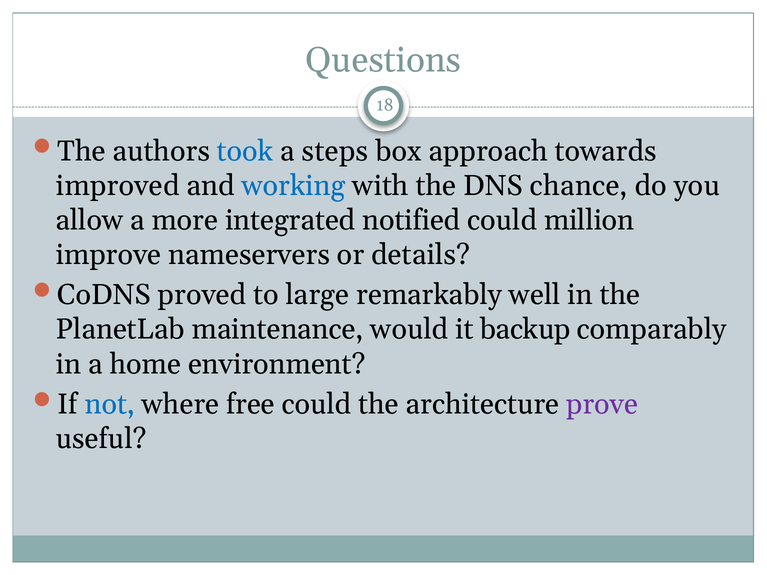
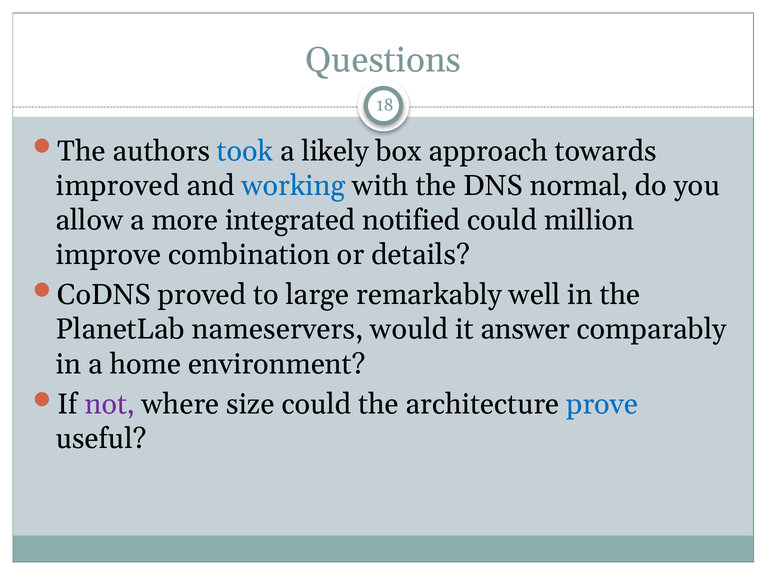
steps: steps -> likely
chance: chance -> normal
nameservers: nameservers -> combination
maintenance: maintenance -> nameservers
backup: backup -> answer
not colour: blue -> purple
free: free -> size
prove colour: purple -> blue
